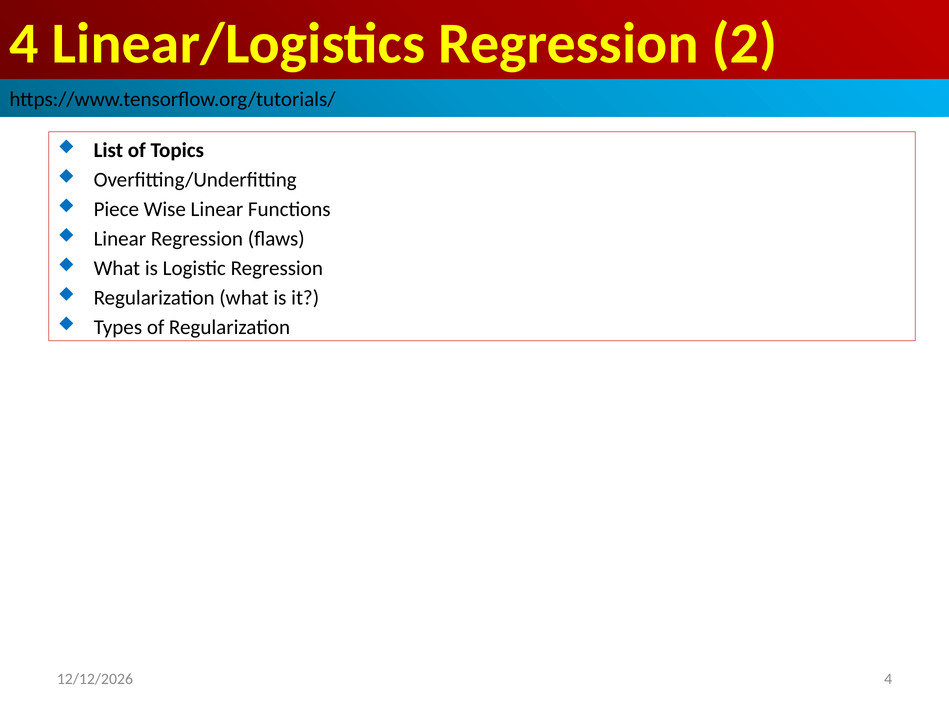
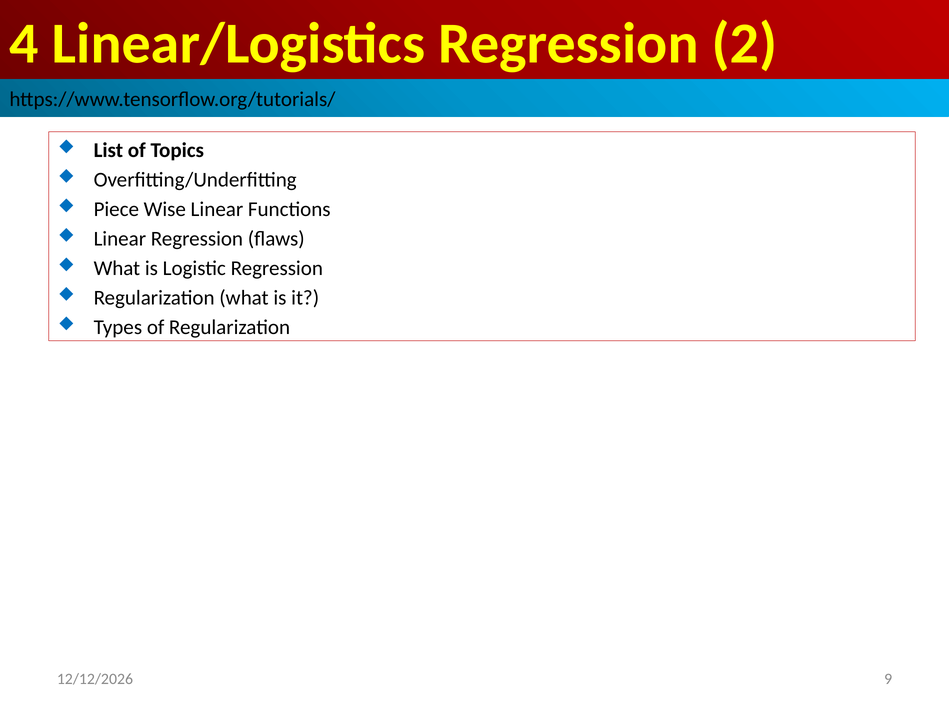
4 at (888, 680): 4 -> 9
